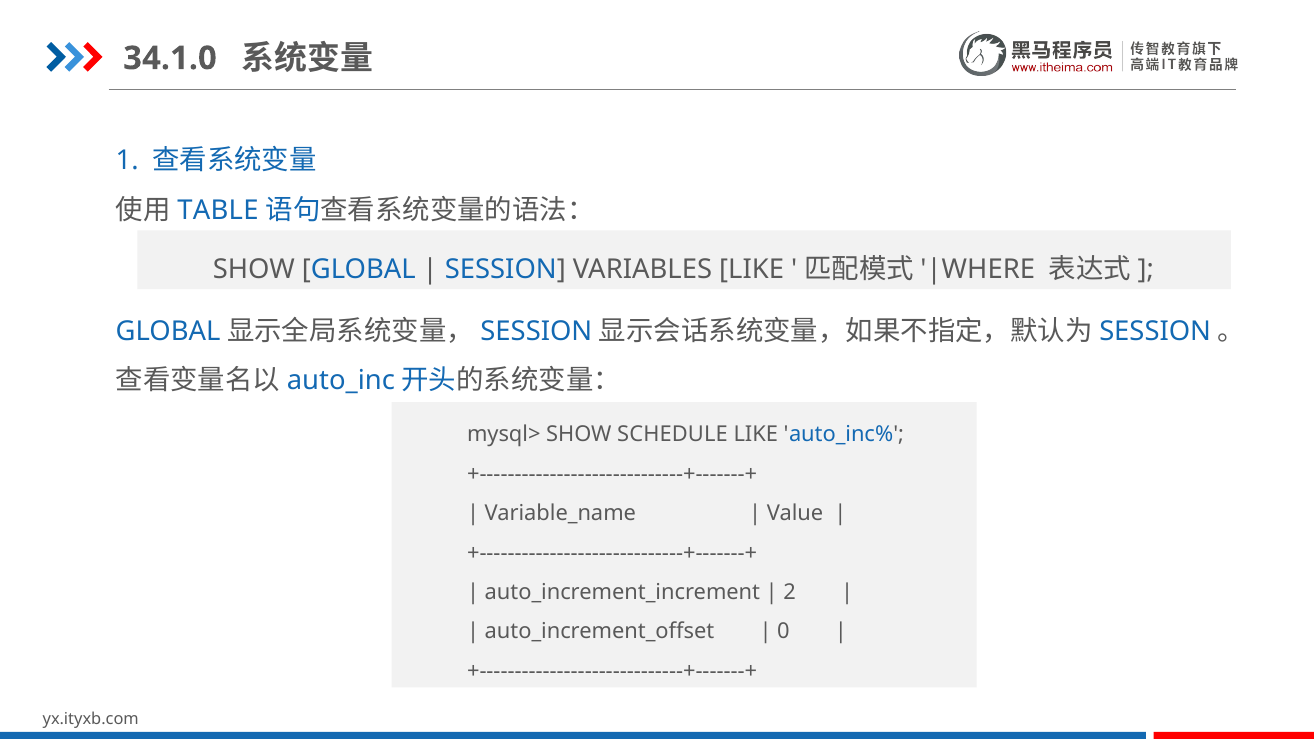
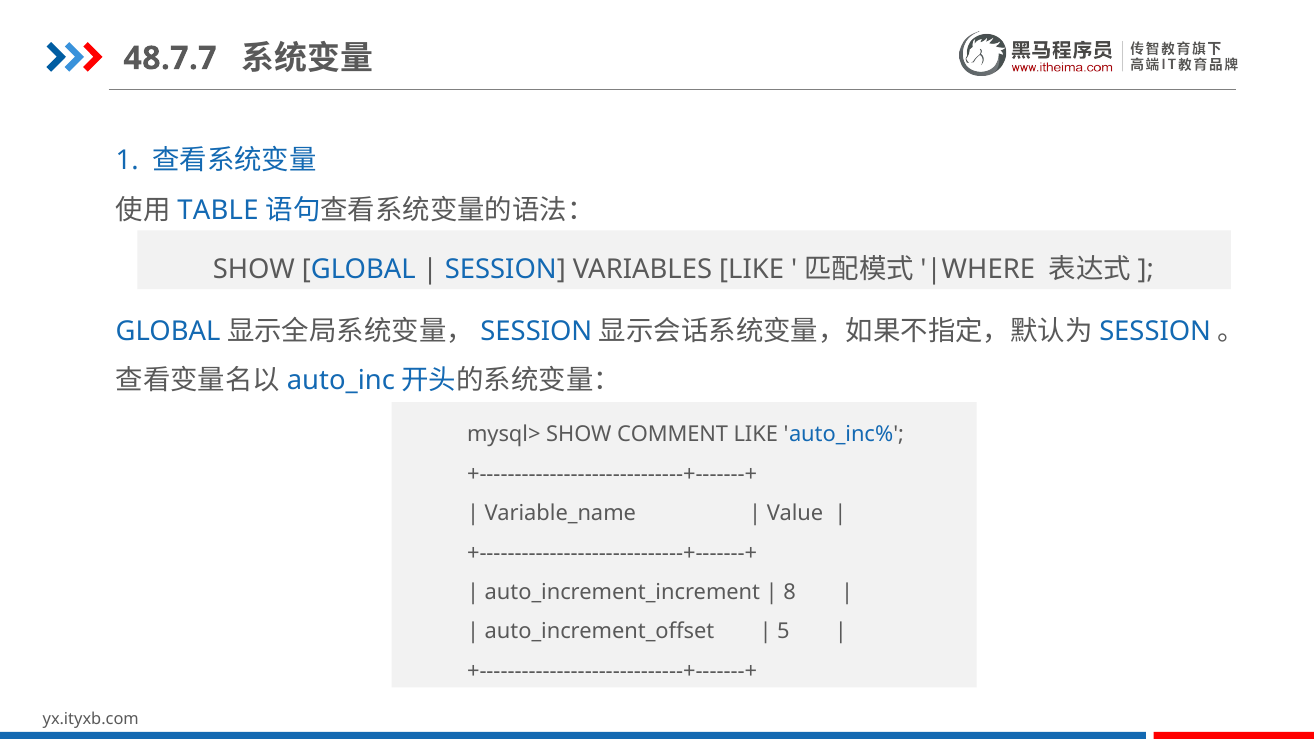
34.1.0: 34.1.0 -> 48.7.7
SCHEDULE: SCHEDULE -> COMMENT
2: 2 -> 8
0: 0 -> 5
